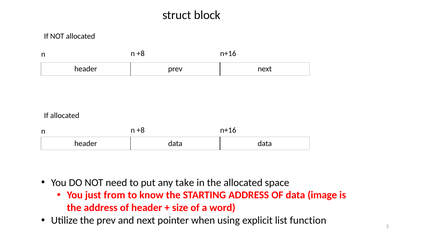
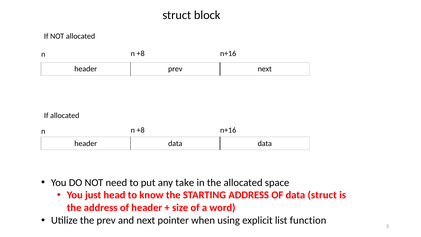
from: from -> head
data image: image -> struct
